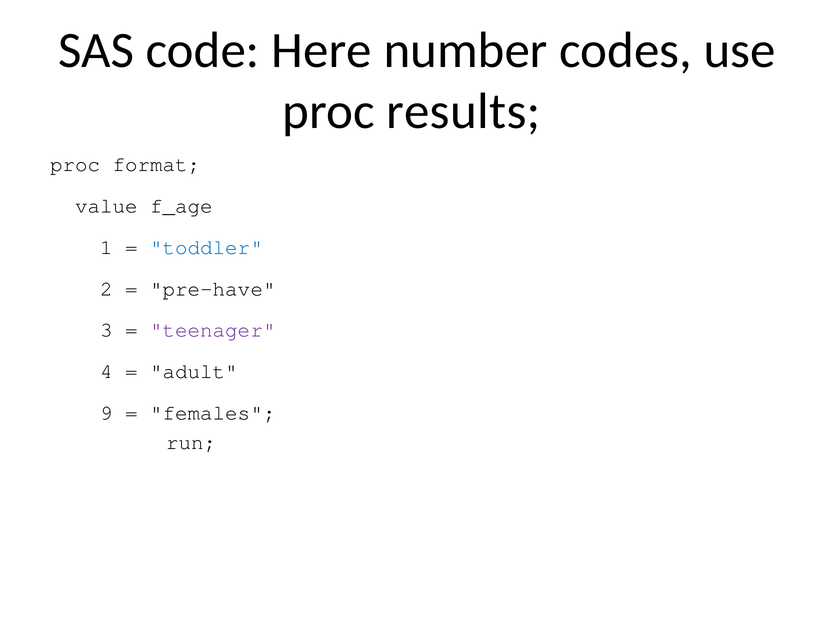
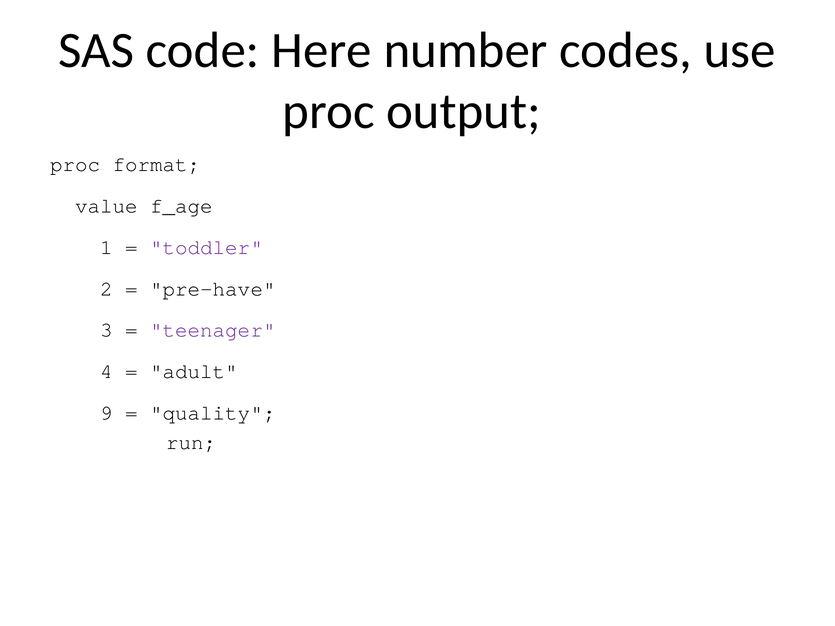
results: results -> output
toddler colour: blue -> purple
females: females -> quality
